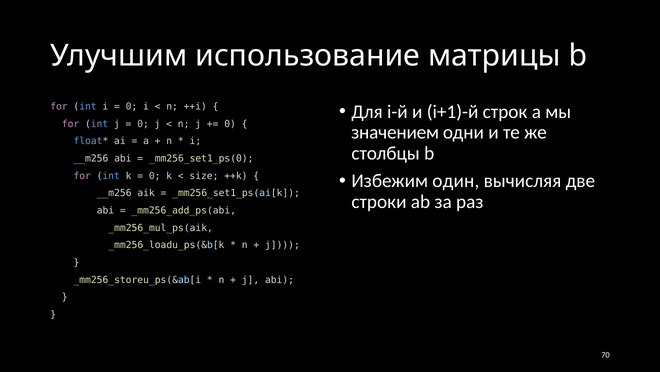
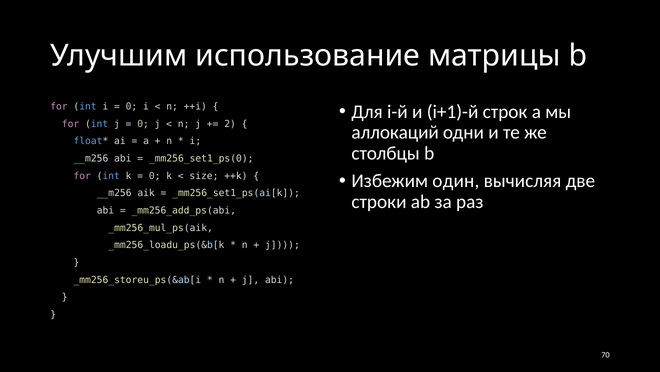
0 at (230, 124): 0 -> 2
значением: значением -> аллокаций
